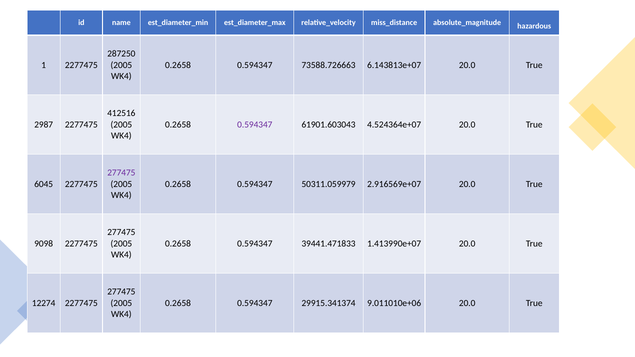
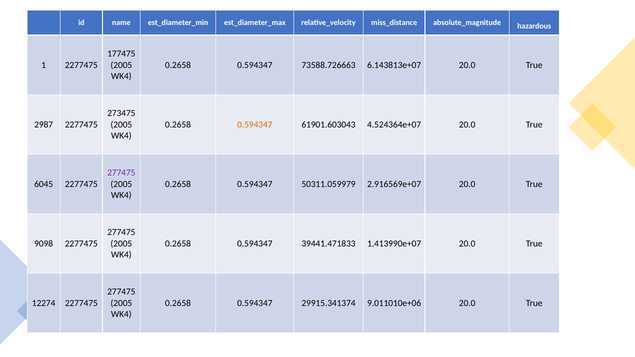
287250: 287250 -> 177475
412516: 412516 -> 273475
0.594347 at (255, 125) colour: purple -> orange
